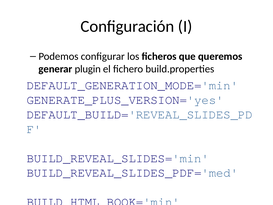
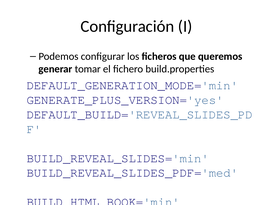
plugin: plugin -> tomar
